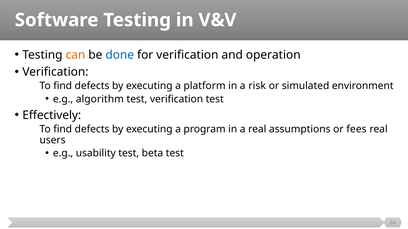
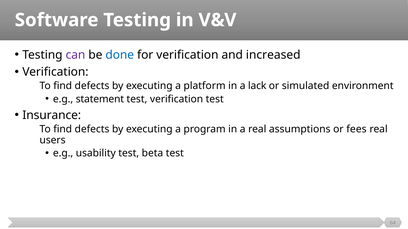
can colour: orange -> purple
operation: operation -> increased
risk: risk -> lack
algorithm: algorithm -> statement
Effectively: Effectively -> Insurance
